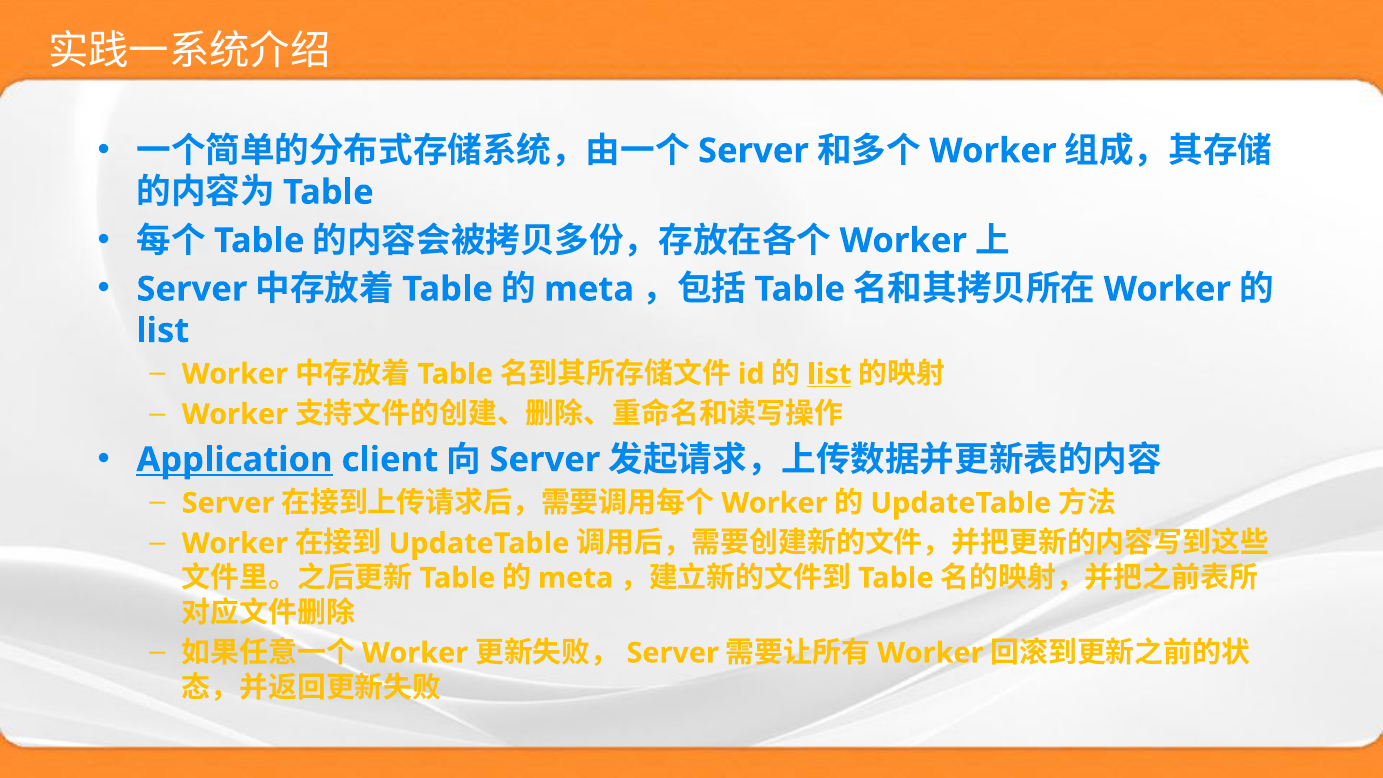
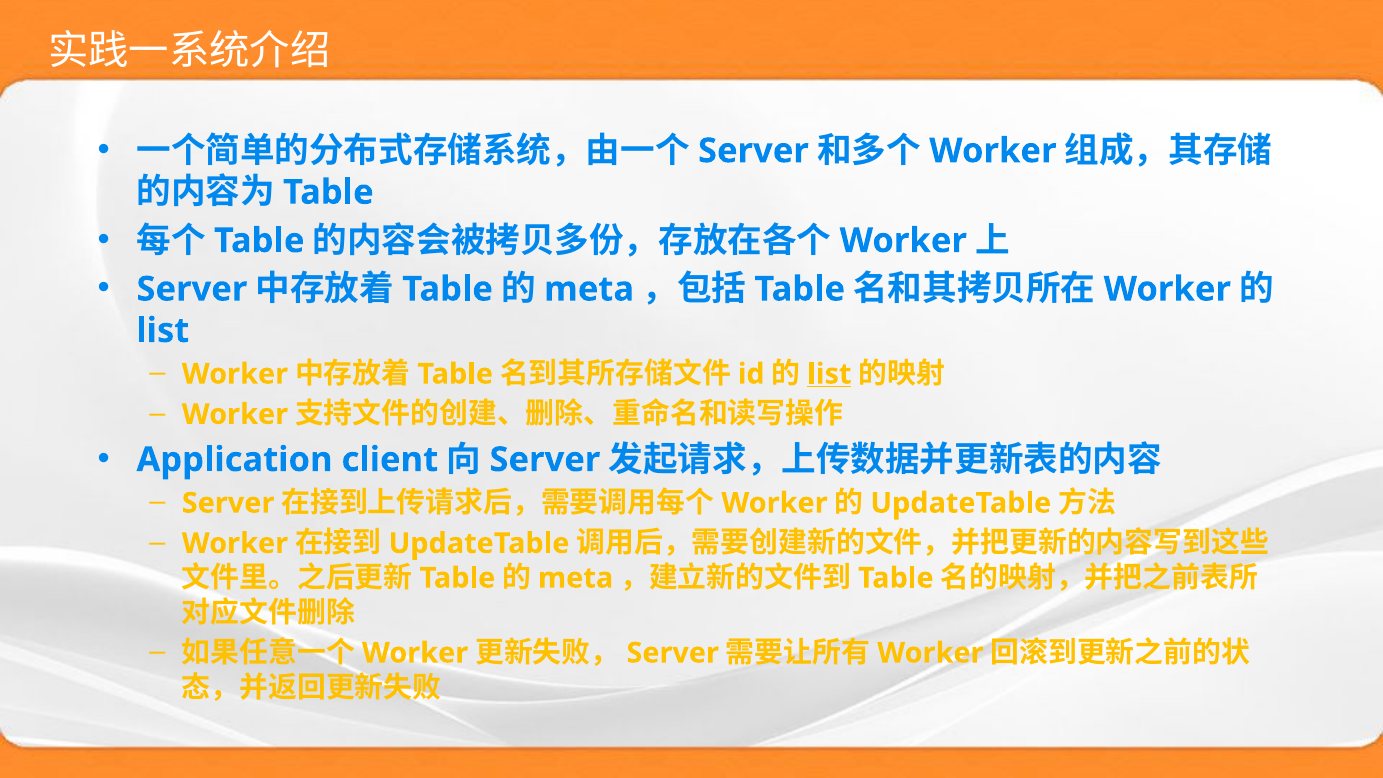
Application underline: present -> none
